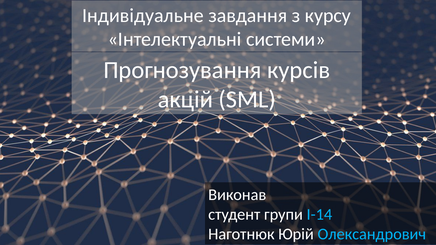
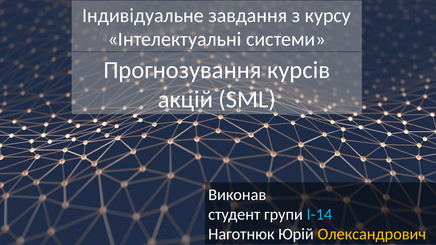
Олександрович colour: light blue -> yellow
